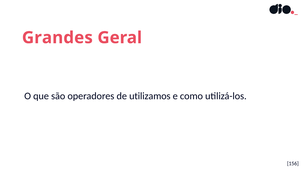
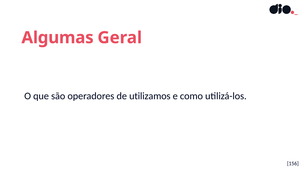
Grandes: Grandes -> Algumas
